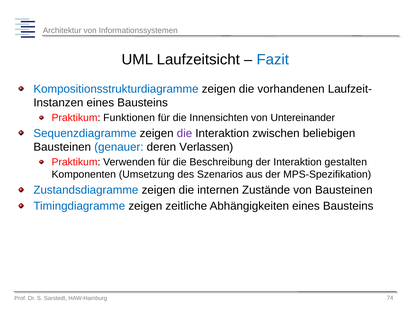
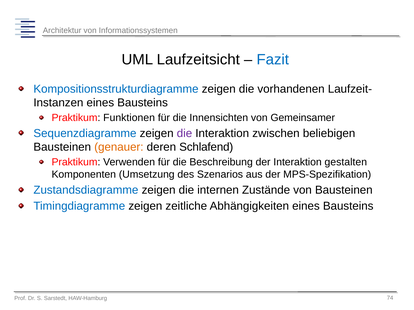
Untereinander: Untereinander -> Gemeinsamer
genauer colour: blue -> orange
Verlassen: Verlassen -> Schlafend
